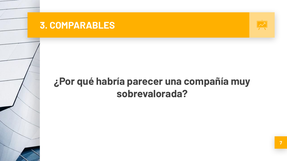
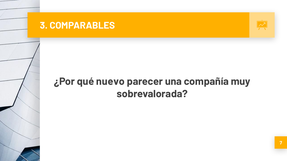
habría: habría -> nuevo
